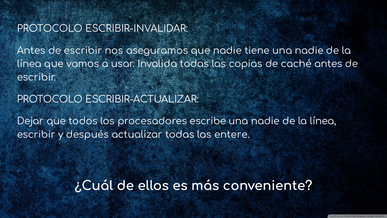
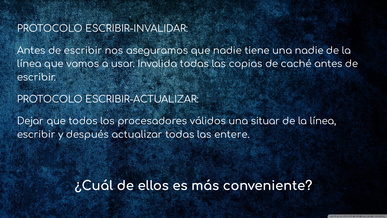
escribe: escribe -> válidos
nadie at (265, 121): nadie -> situar
